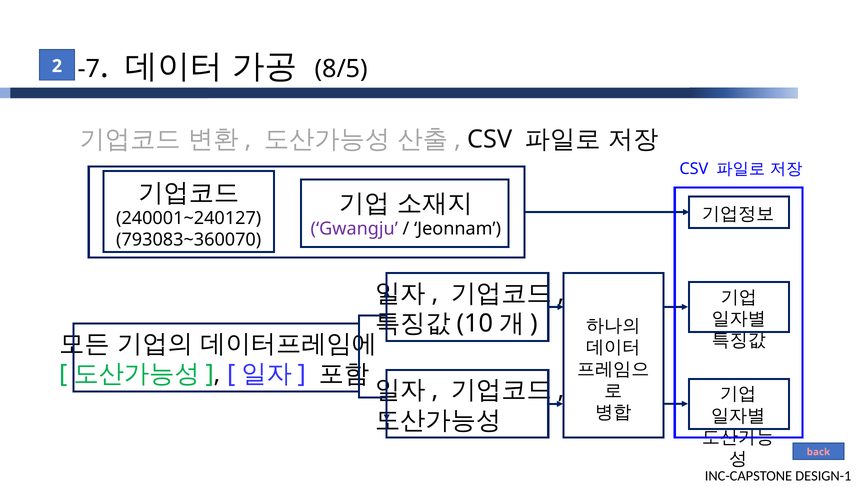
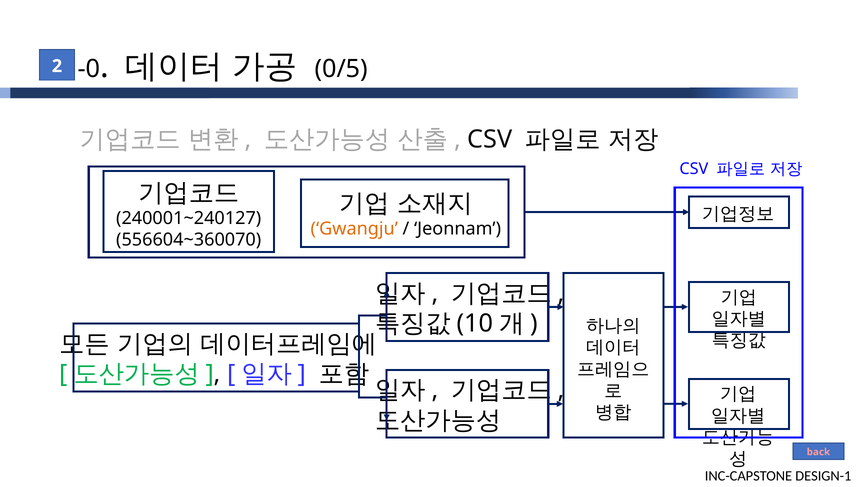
-7: -7 -> -0
8/5: 8/5 -> 0/5
Gwangju colour: purple -> orange
793083~360070: 793083~360070 -> 556604~360070
